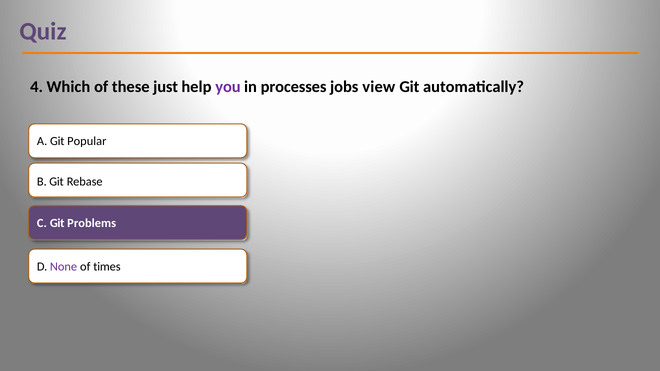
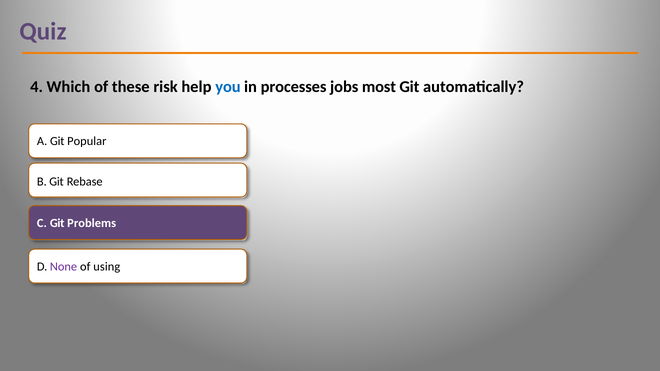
just: just -> risk
you colour: purple -> blue
view: view -> most
times: times -> using
